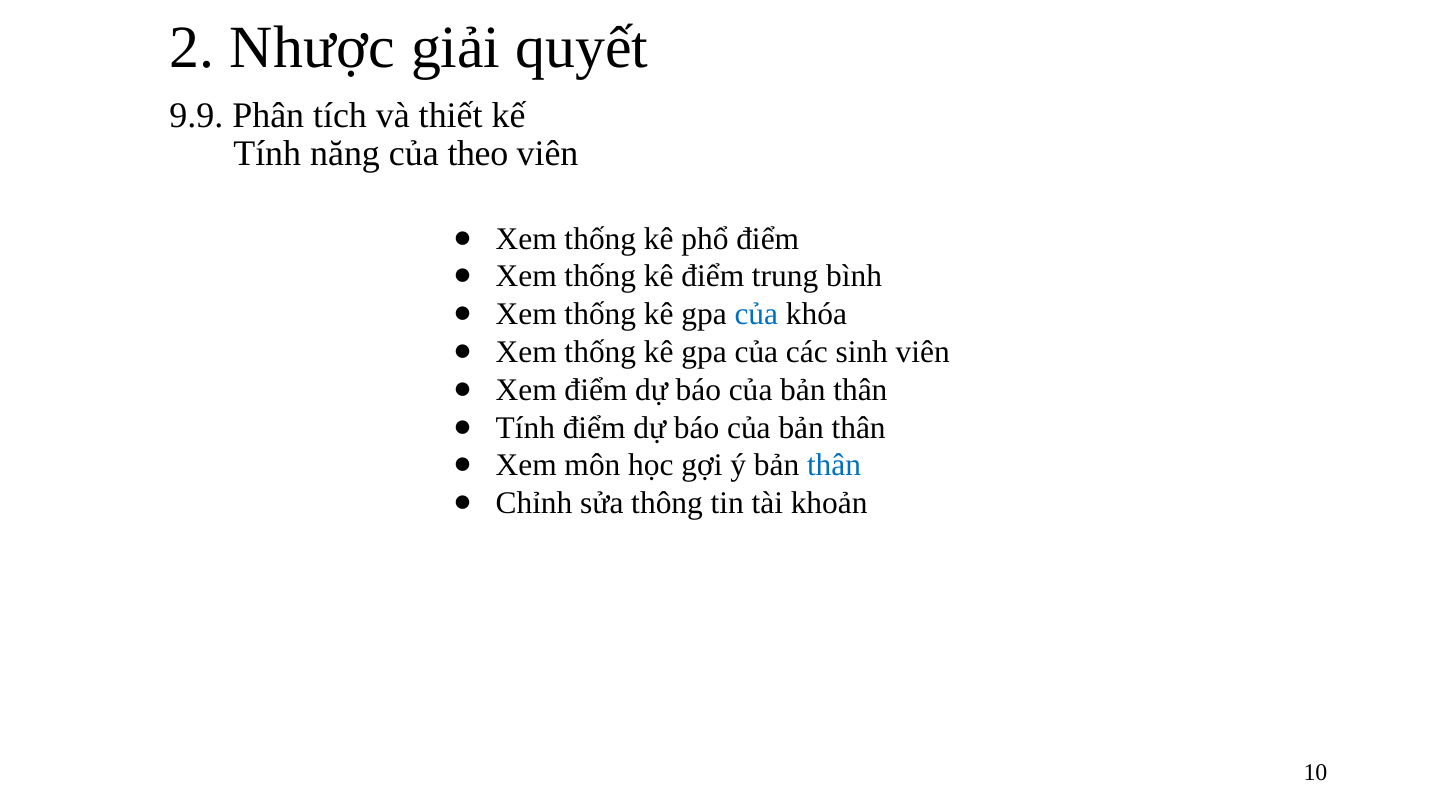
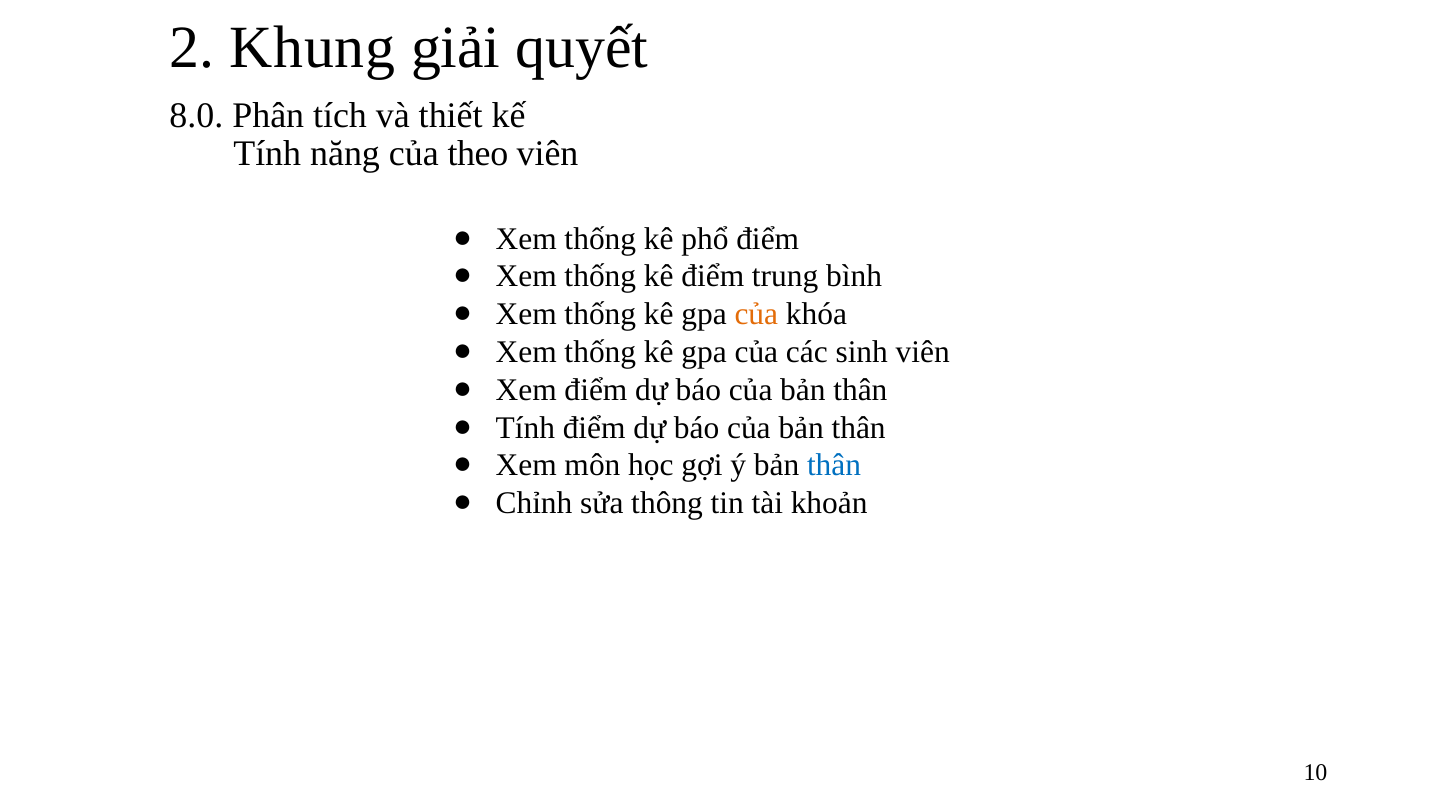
Nhược: Nhược -> Khung
9.9: 9.9 -> 8.0
của at (756, 314) colour: blue -> orange
